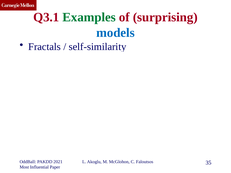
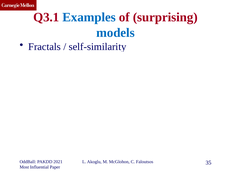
Examples colour: green -> blue
